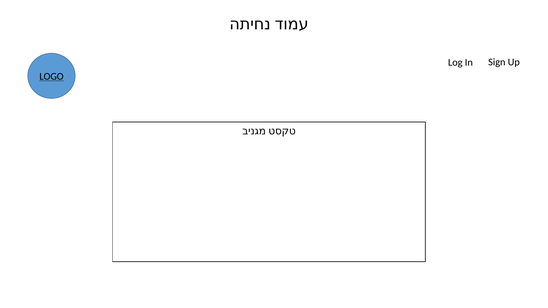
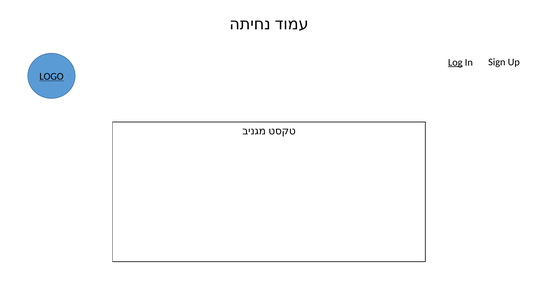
Log underline: none -> present
